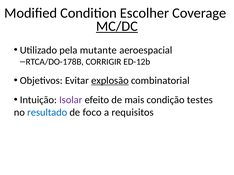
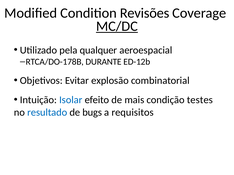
Escolher: Escolher -> Revisões
mutante: mutante -> qualquer
CORRIGIR: CORRIGIR -> DURANTE
explosão underline: present -> none
Isolar colour: purple -> blue
foco: foco -> bugs
